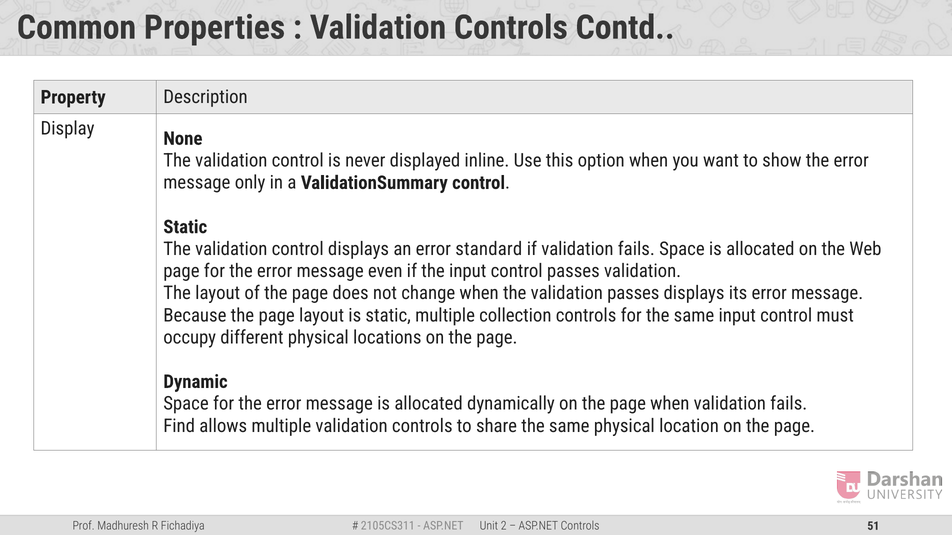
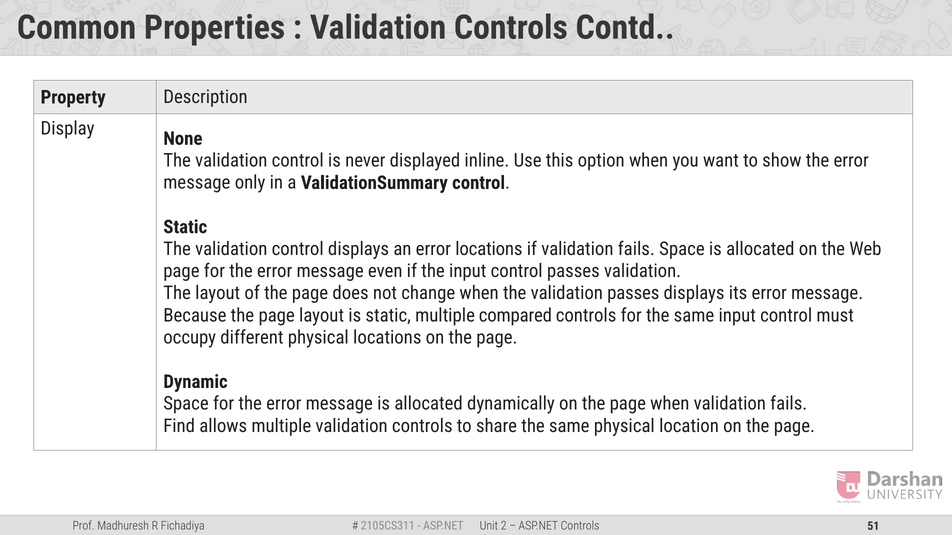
error standard: standard -> locations
collection: collection -> compared
